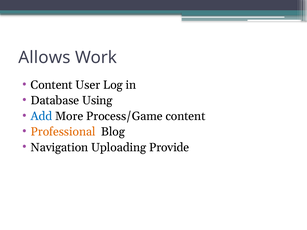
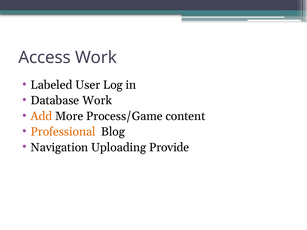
Allows: Allows -> Access
Content at (52, 85): Content -> Labeled
Database Using: Using -> Work
Add colour: blue -> orange
